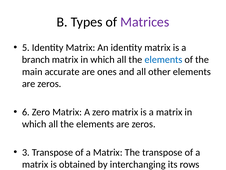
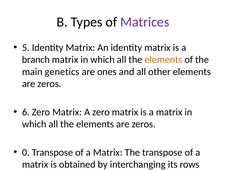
elements at (163, 59) colour: blue -> orange
accurate: accurate -> genetics
3: 3 -> 0
